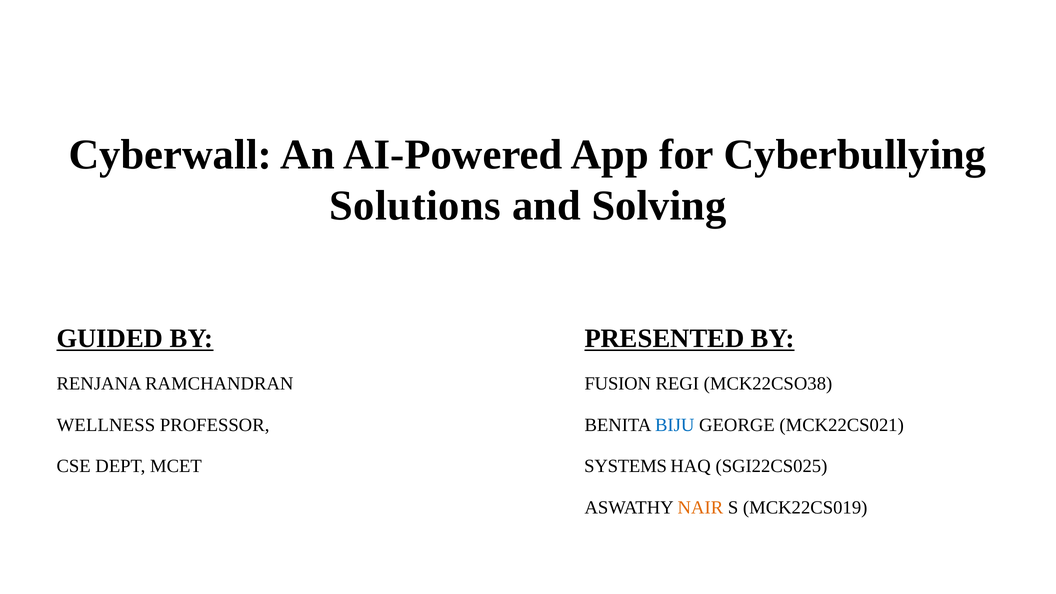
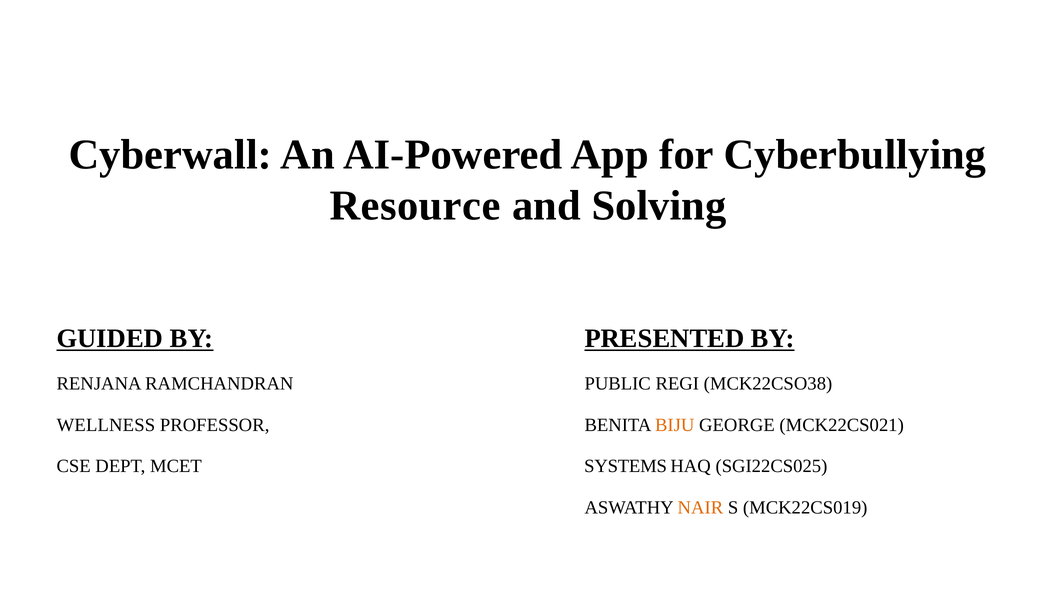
Solutions: Solutions -> Resource
FUSION: FUSION -> PUBLIC
BIJU colour: blue -> orange
